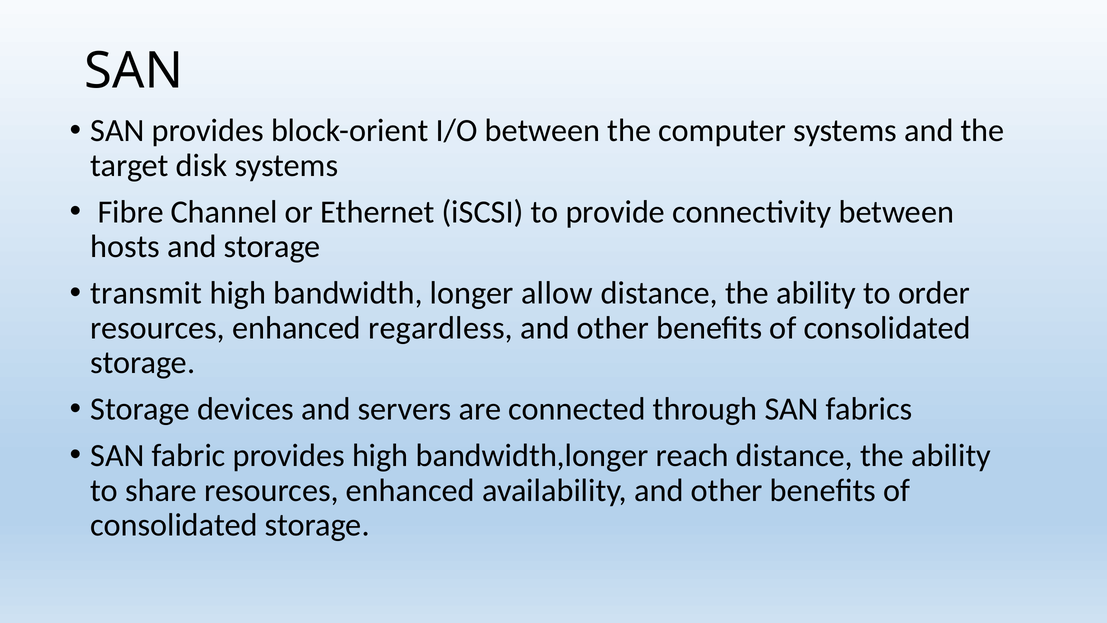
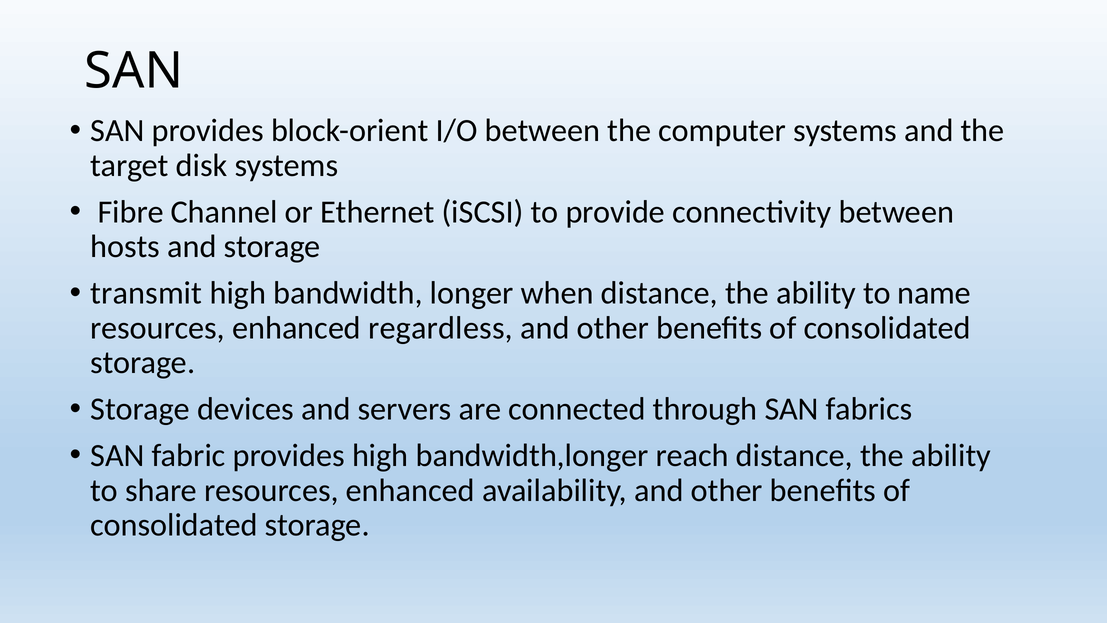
allow: allow -> when
order: order -> name
